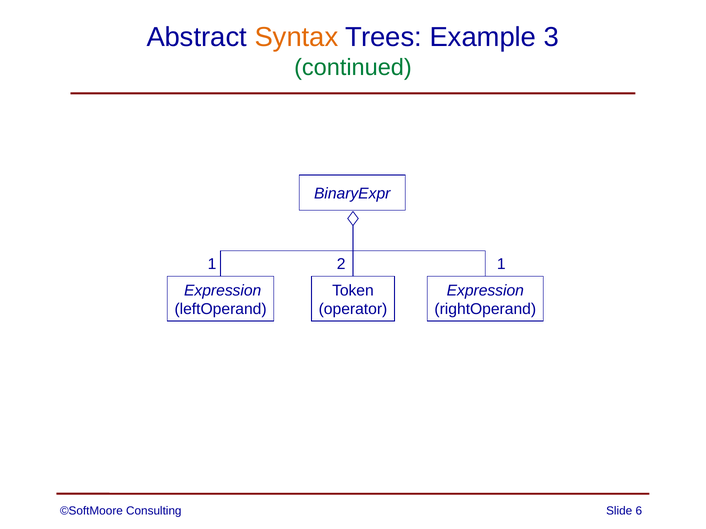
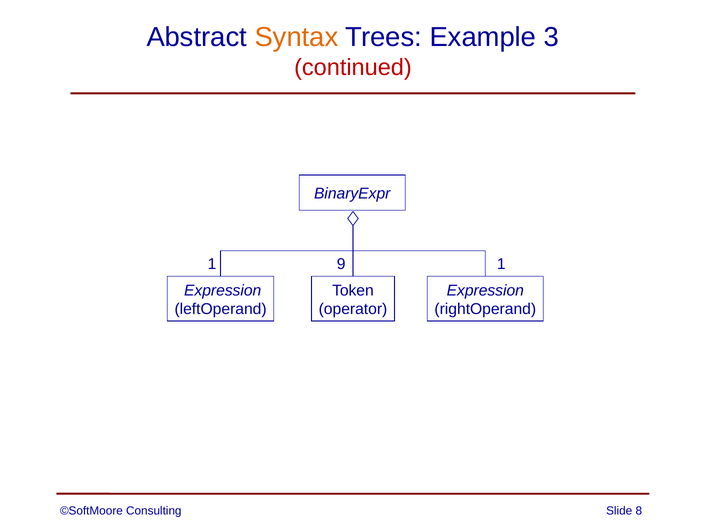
continued colour: green -> red
2: 2 -> 9
6: 6 -> 8
